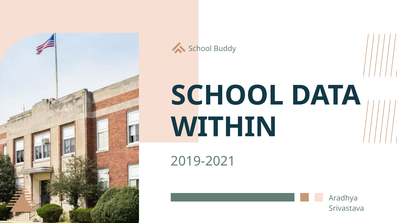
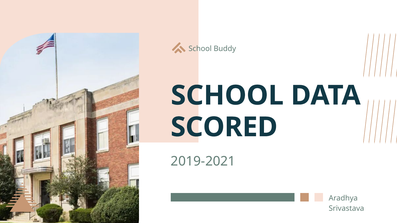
WITHIN: WITHIN -> SCORED
